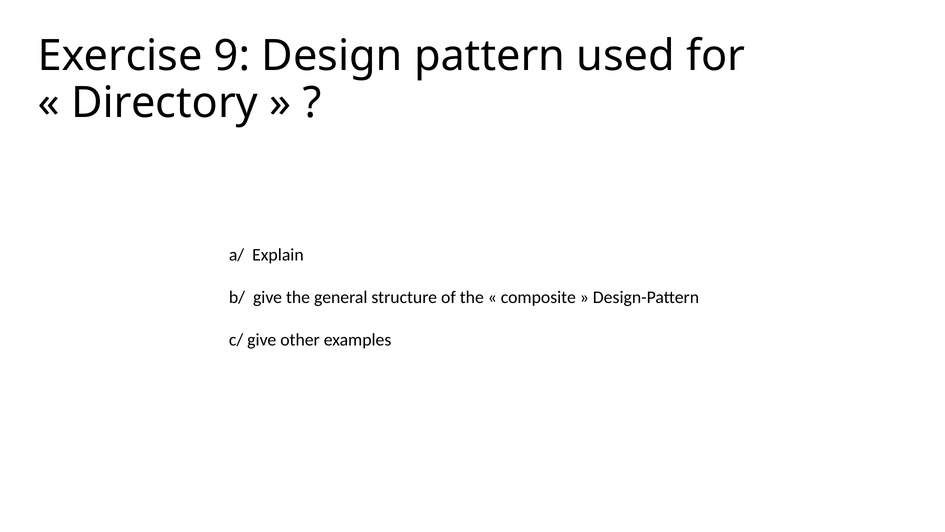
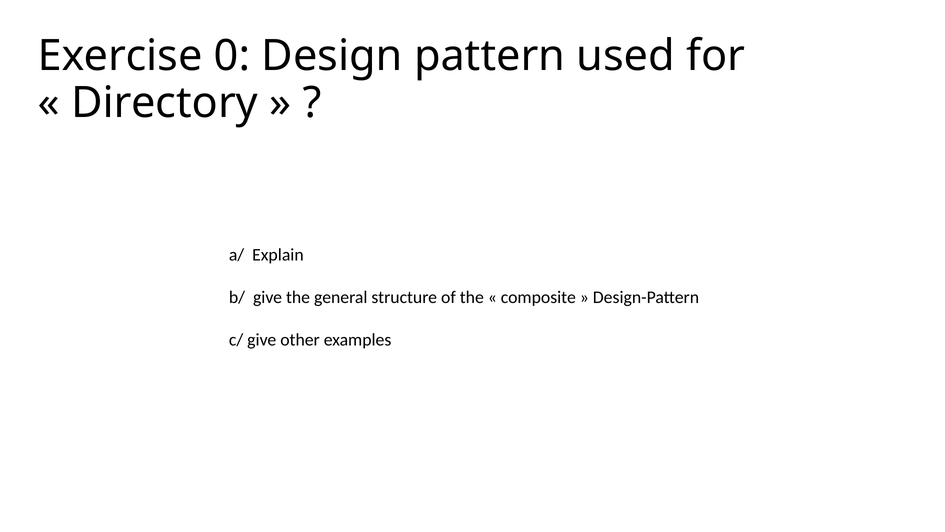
9: 9 -> 0
